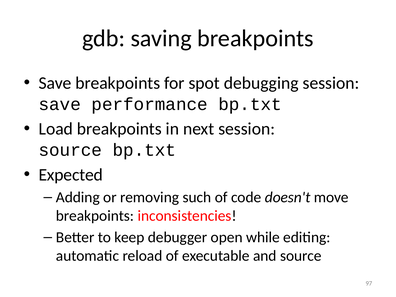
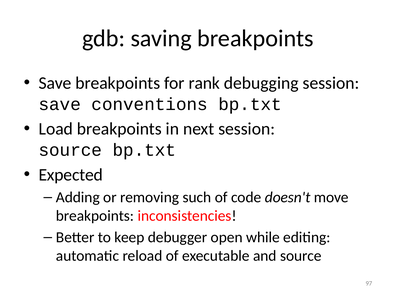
spot: spot -> rank
performance: performance -> conventions
